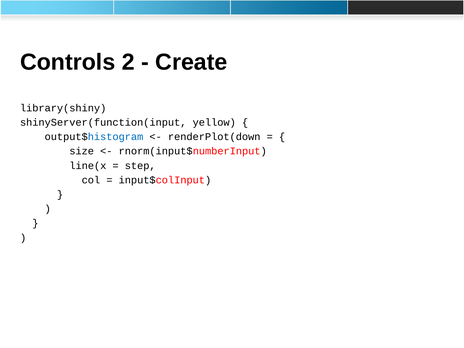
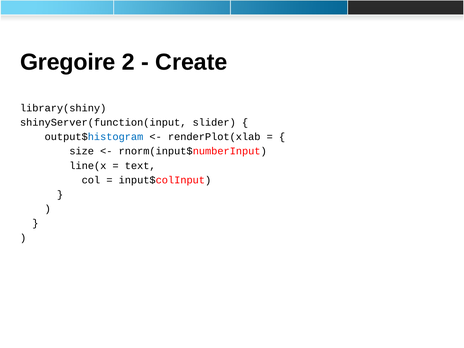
Controls: Controls -> Gregoire
yellow: yellow -> slider
renderPlot(down: renderPlot(down -> renderPlot(xlab
step: step -> text
